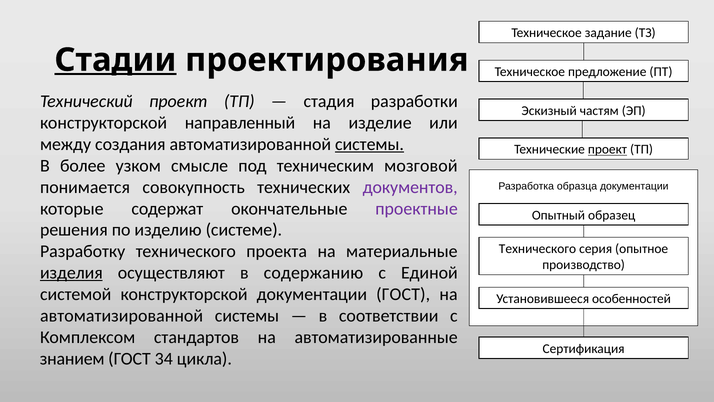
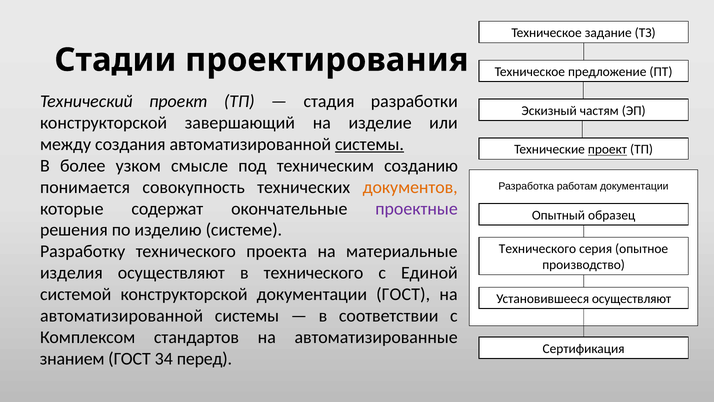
Стадии underline: present -> none
направленный: направленный -> завершающий
мозговой: мозговой -> созданию
документов colour: purple -> orange
образца: образца -> работам
изделия underline: present -> none
в содержанию: содержанию -> технического
Установившееся особенностей: особенностей -> осуществляют
цикла: цикла -> перед
